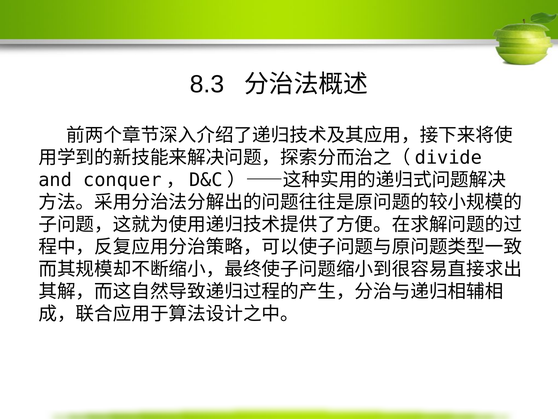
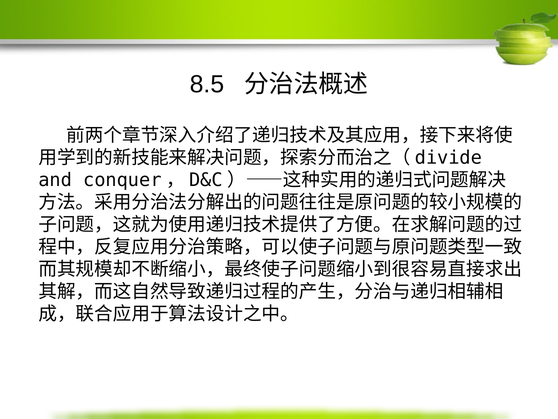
8.3: 8.3 -> 8.5
